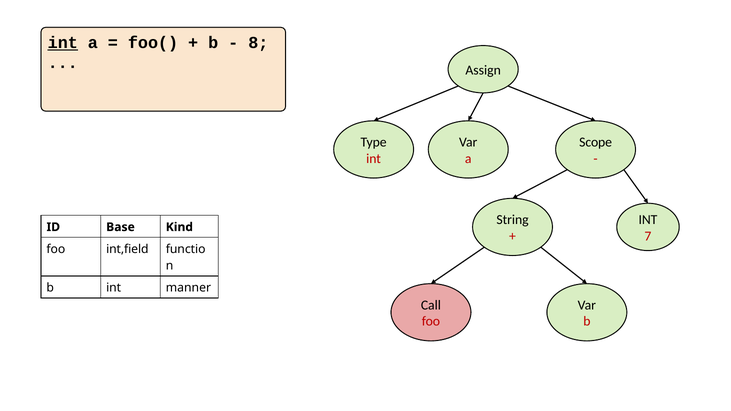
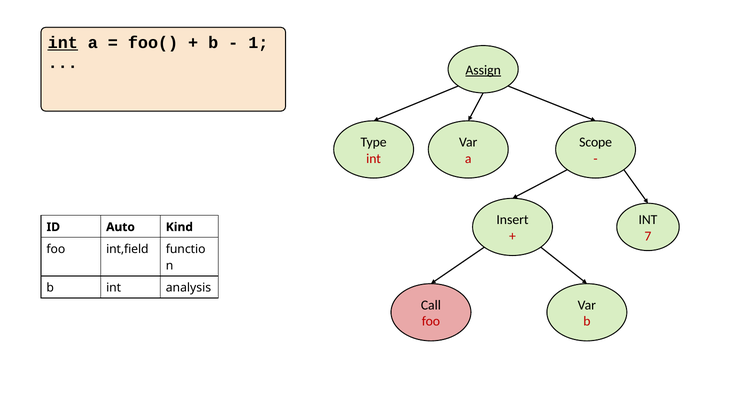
8: 8 -> 1
Assign underline: none -> present
String: String -> Insert
Base: Base -> Auto
manner: manner -> analysis
